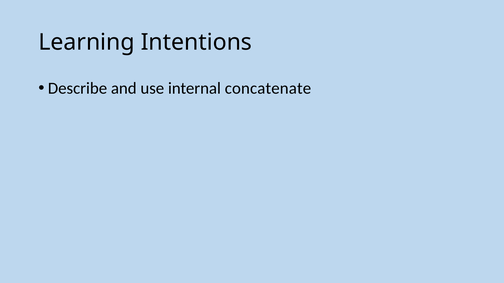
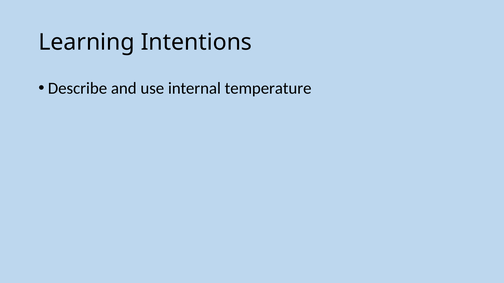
concatenate: concatenate -> temperature
